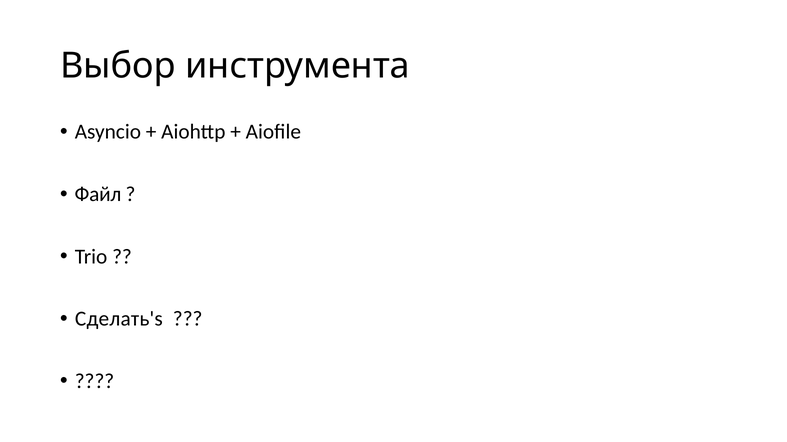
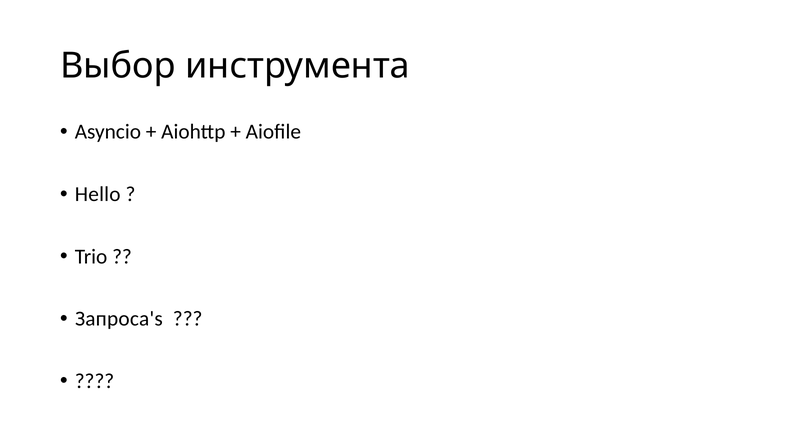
Файл: Файл -> Hello
Сделать's: Сделать's -> Запроса's
